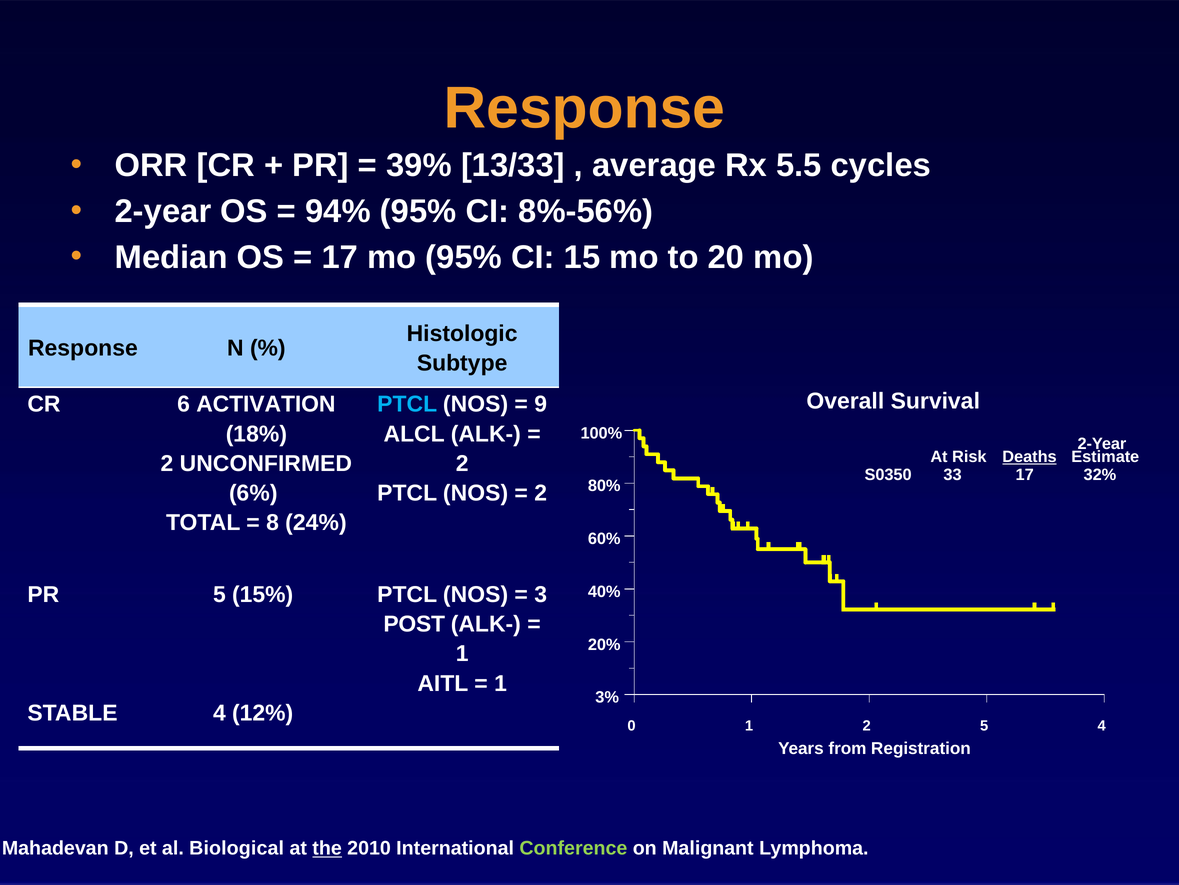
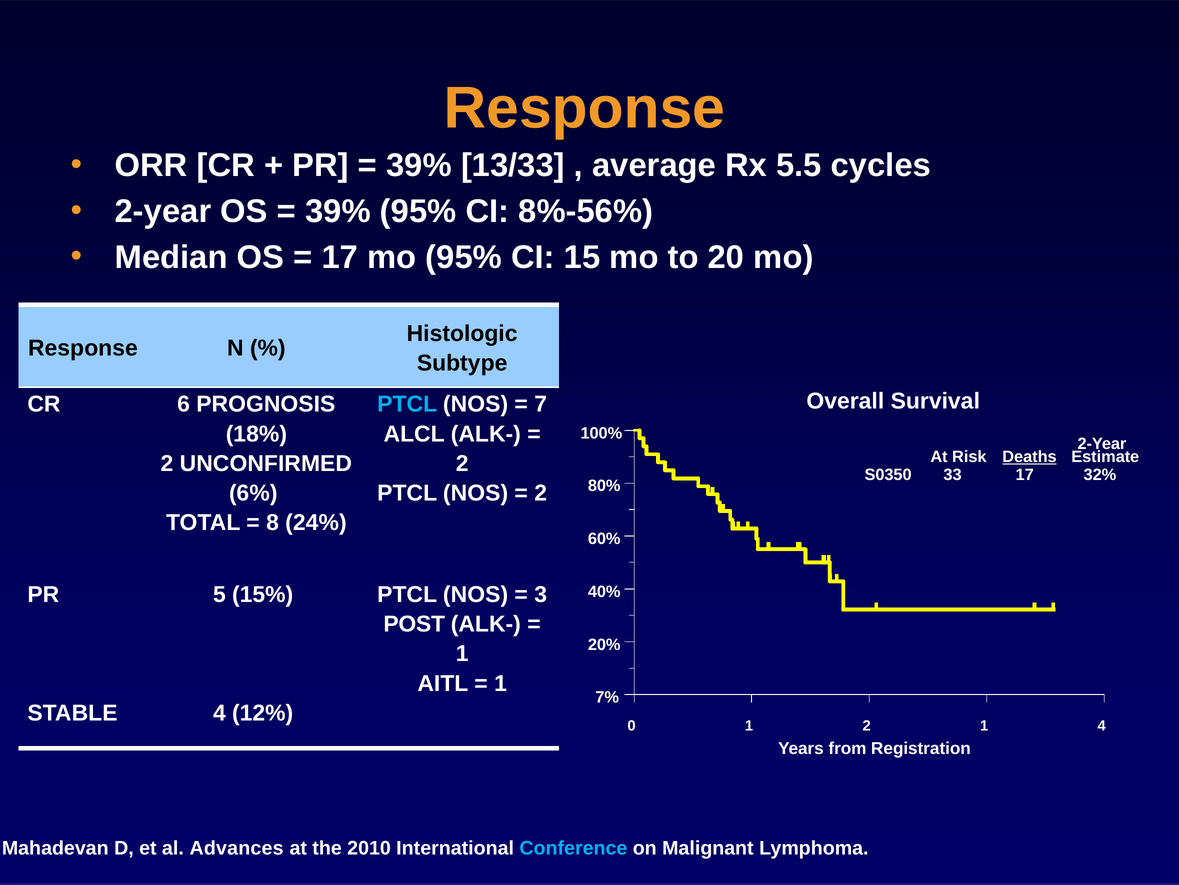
94% at (338, 211): 94% -> 39%
ACTIVATION: ACTIVATION -> PROGNOSIS
9: 9 -> 7
3%: 3% -> 7%
2 5: 5 -> 1
Biological: Biological -> Advances
the underline: present -> none
Conference colour: light green -> light blue
